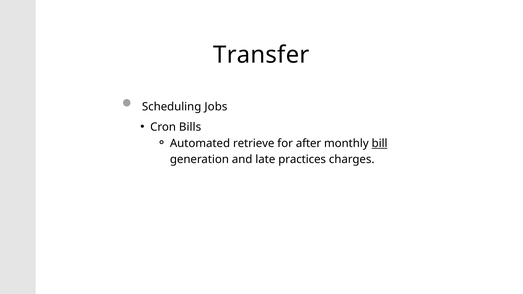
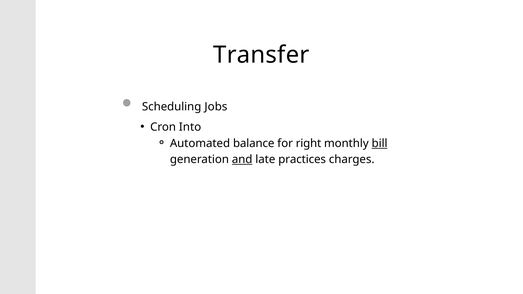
Bills: Bills -> Into
retrieve: retrieve -> balance
after: after -> right
and underline: none -> present
